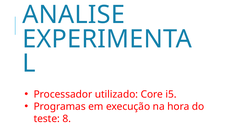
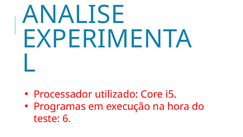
8: 8 -> 6
